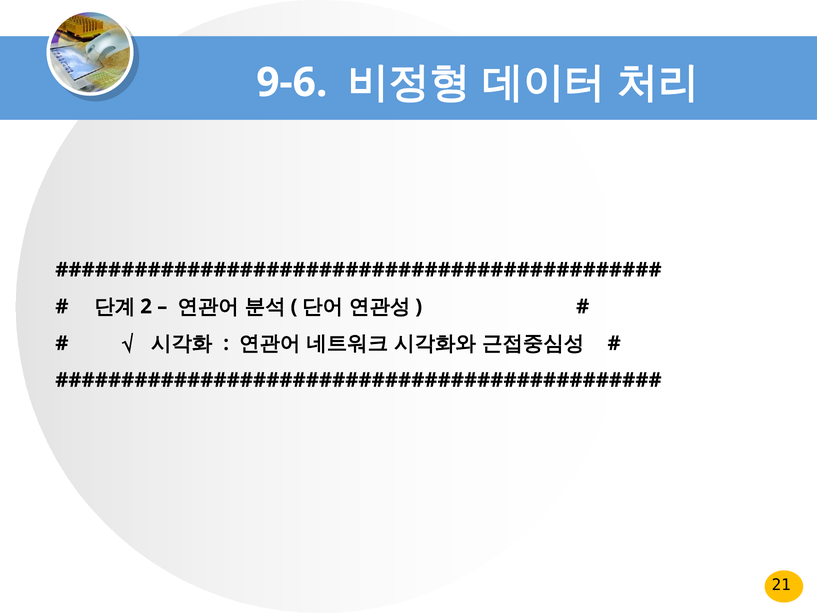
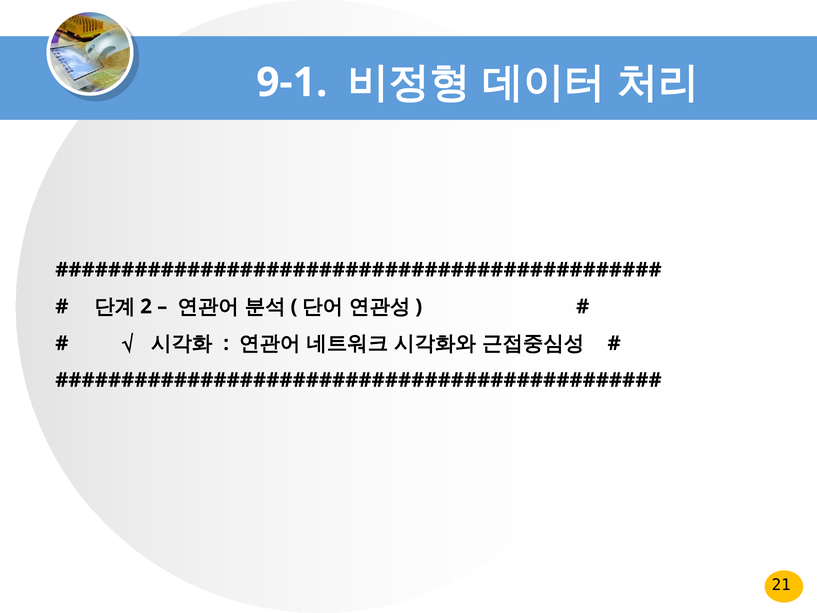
9-6: 9-6 -> 9-1
